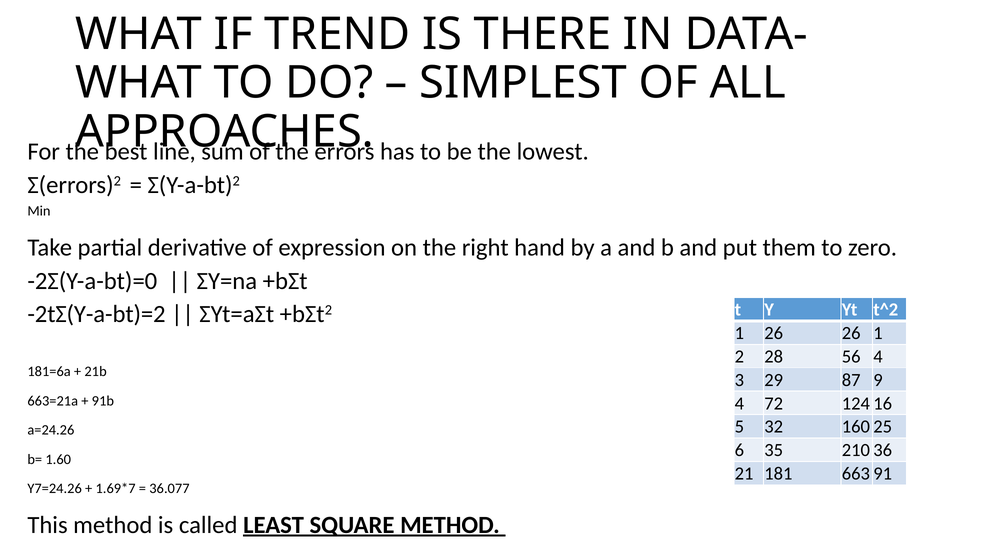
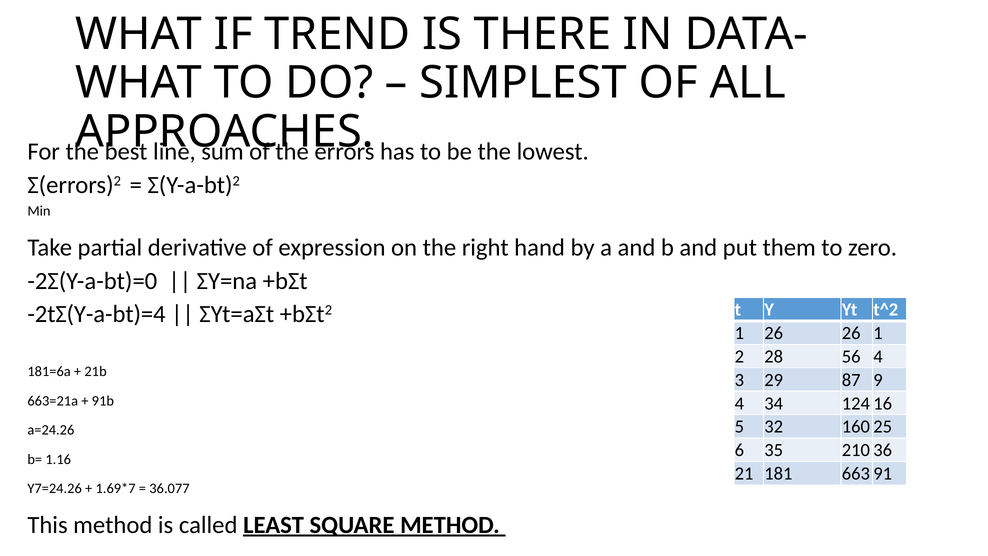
-2tΣ(Y-a-bt)=2: -2tΣ(Y-a-bt)=2 -> -2tΣ(Y-a-bt)=4
72: 72 -> 34
1.60: 1.60 -> 1.16
